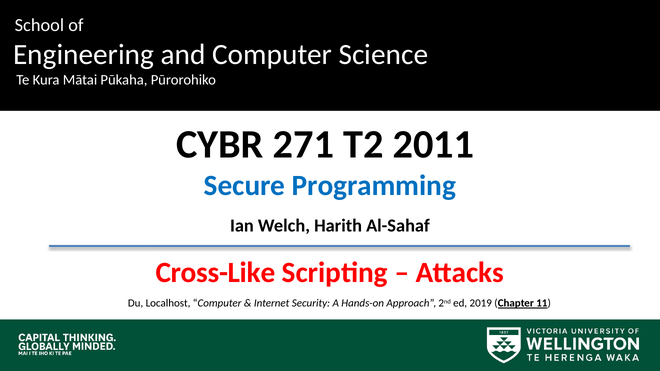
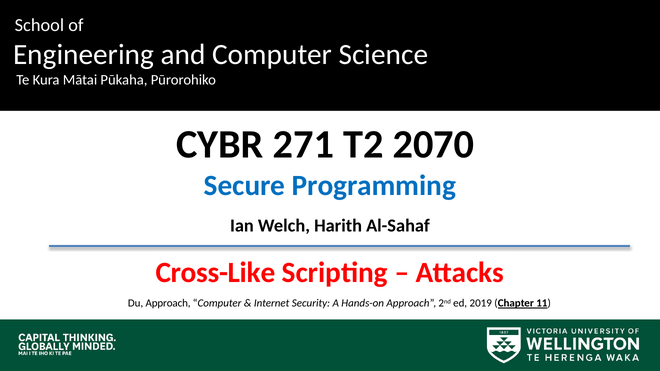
2011: 2011 -> 2070
Du Localhost: Localhost -> Approach
